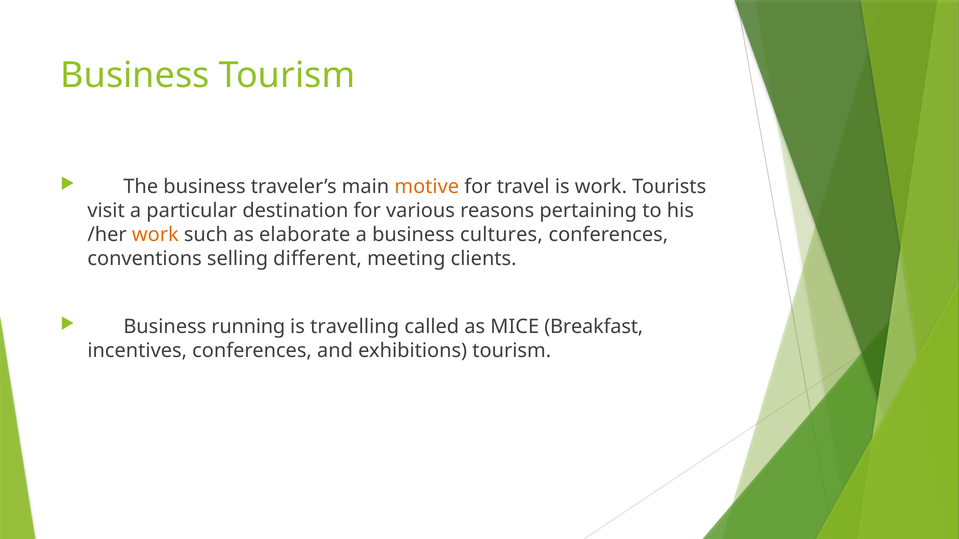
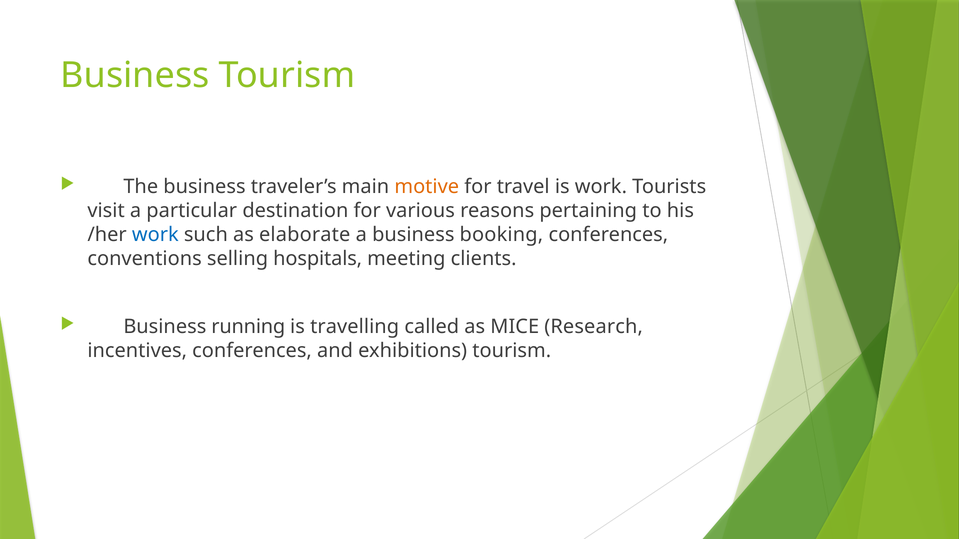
work at (155, 235) colour: orange -> blue
cultures: cultures -> booking
different: different -> hospitals
Breakfast: Breakfast -> Research
